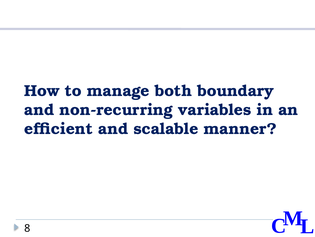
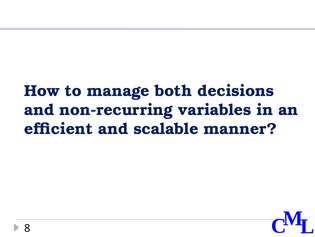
boundary: boundary -> decisions
